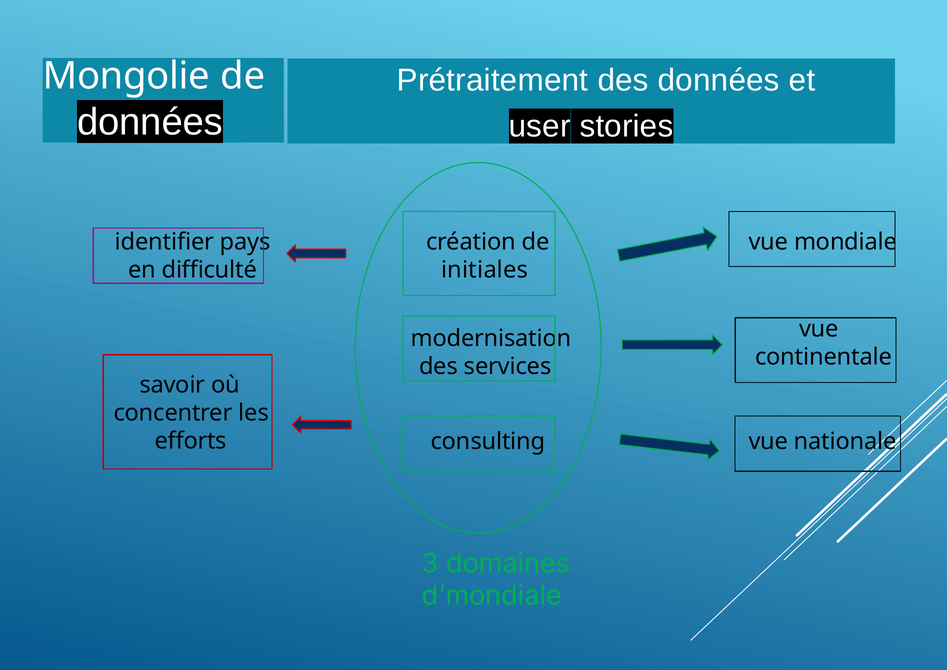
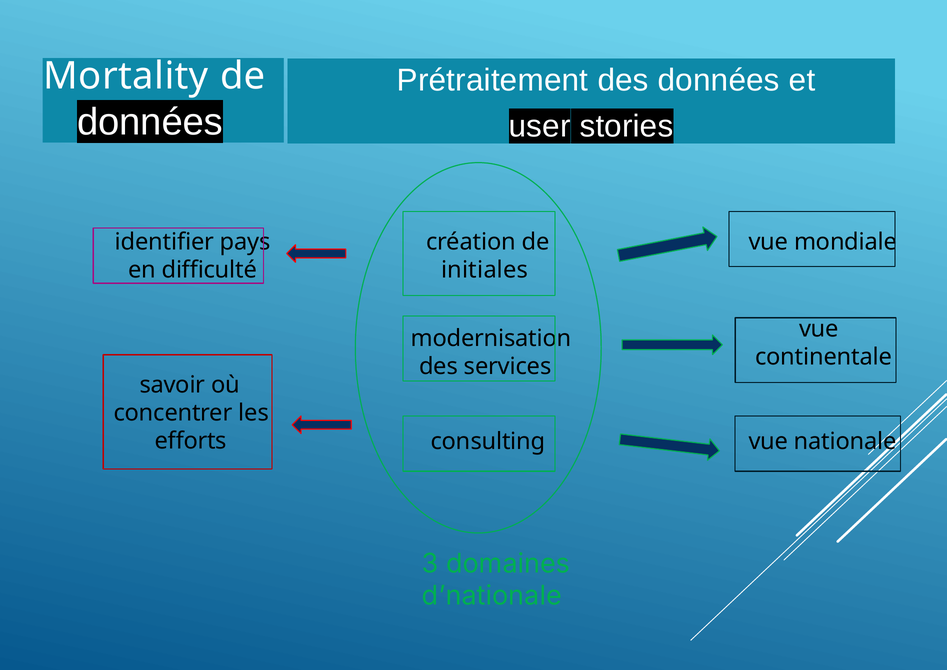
Mongolie: Mongolie -> Mortality
d’mondiale: d’mondiale -> d’nationale
